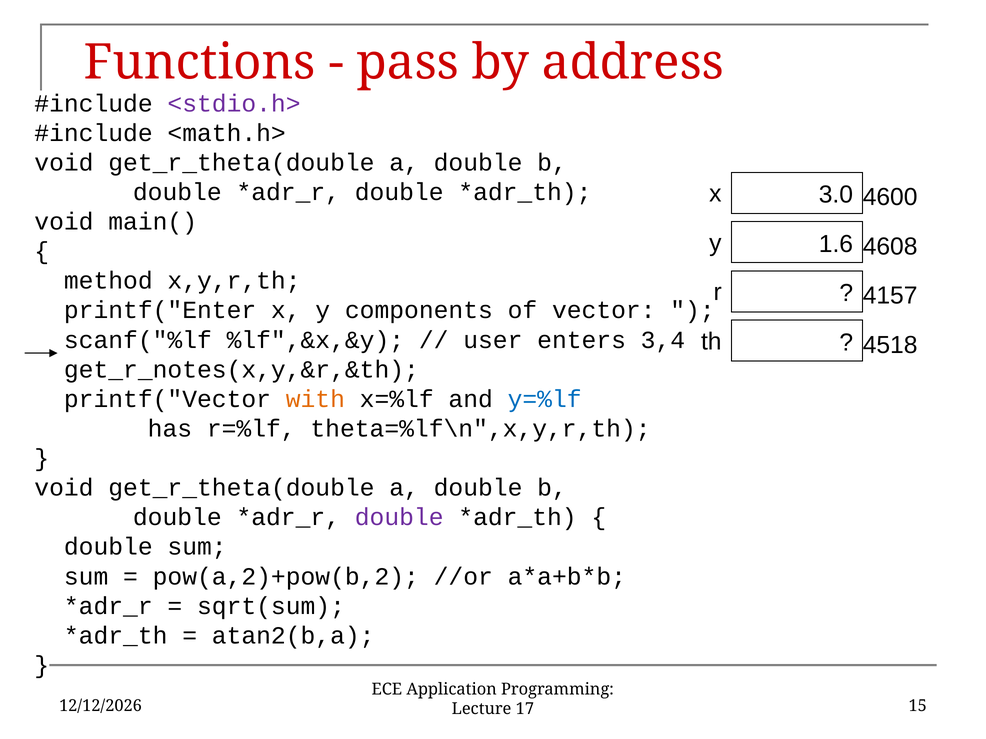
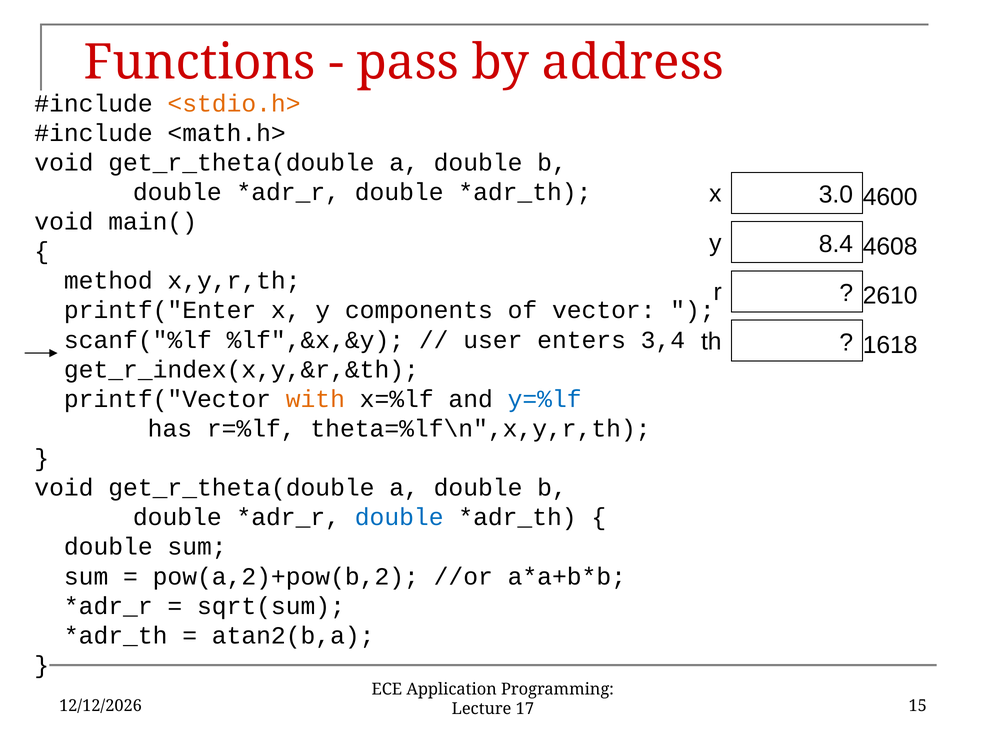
<stdio.h> colour: purple -> orange
1.6: 1.6 -> 8.4
4157: 4157 -> 2610
4518: 4518 -> 1618
get_r_notes(x,y,&r,&th: get_r_notes(x,y,&r,&th -> get_r_index(x,y,&r,&th
double at (399, 518) colour: purple -> blue
